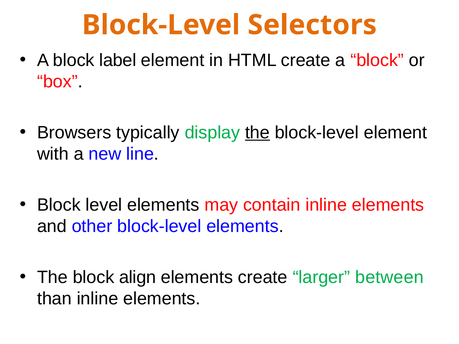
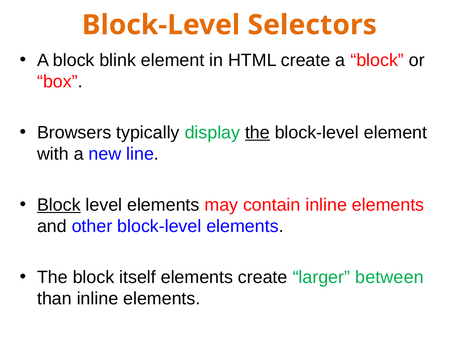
label: label -> blink
Block at (59, 205) underline: none -> present
align: align -> itself
